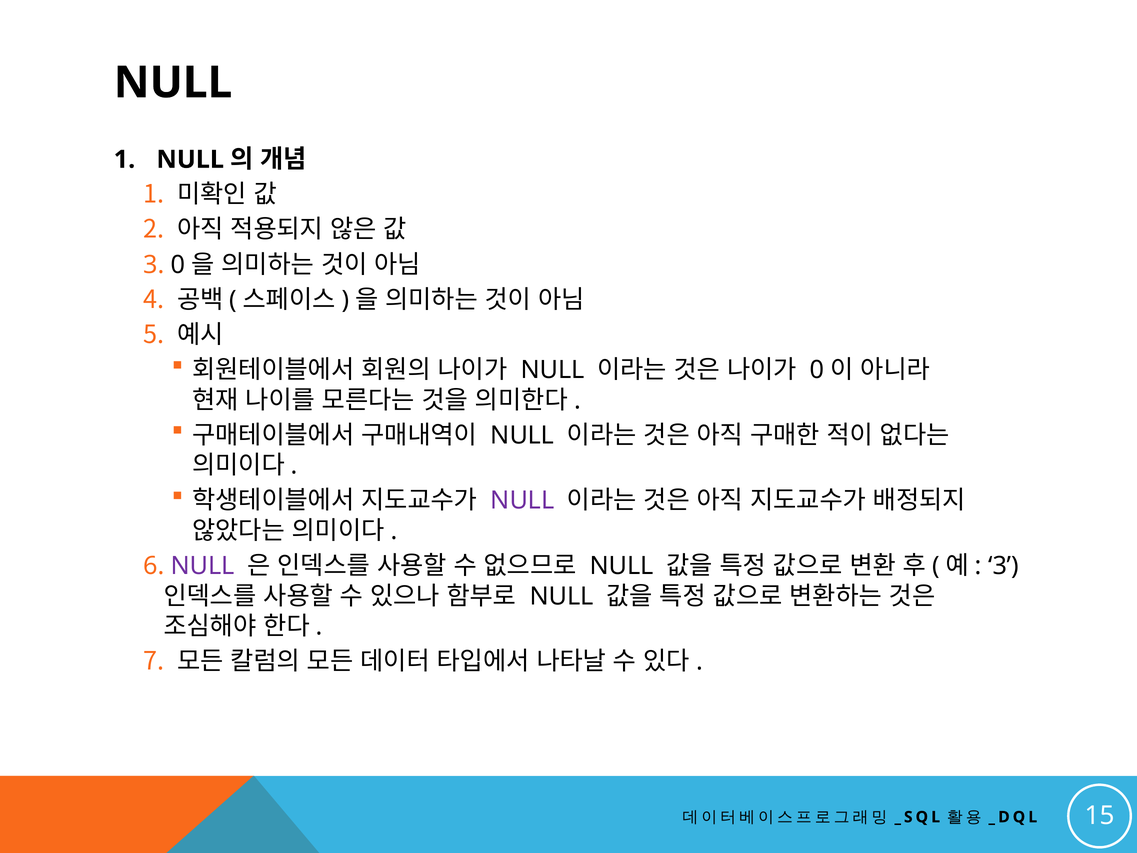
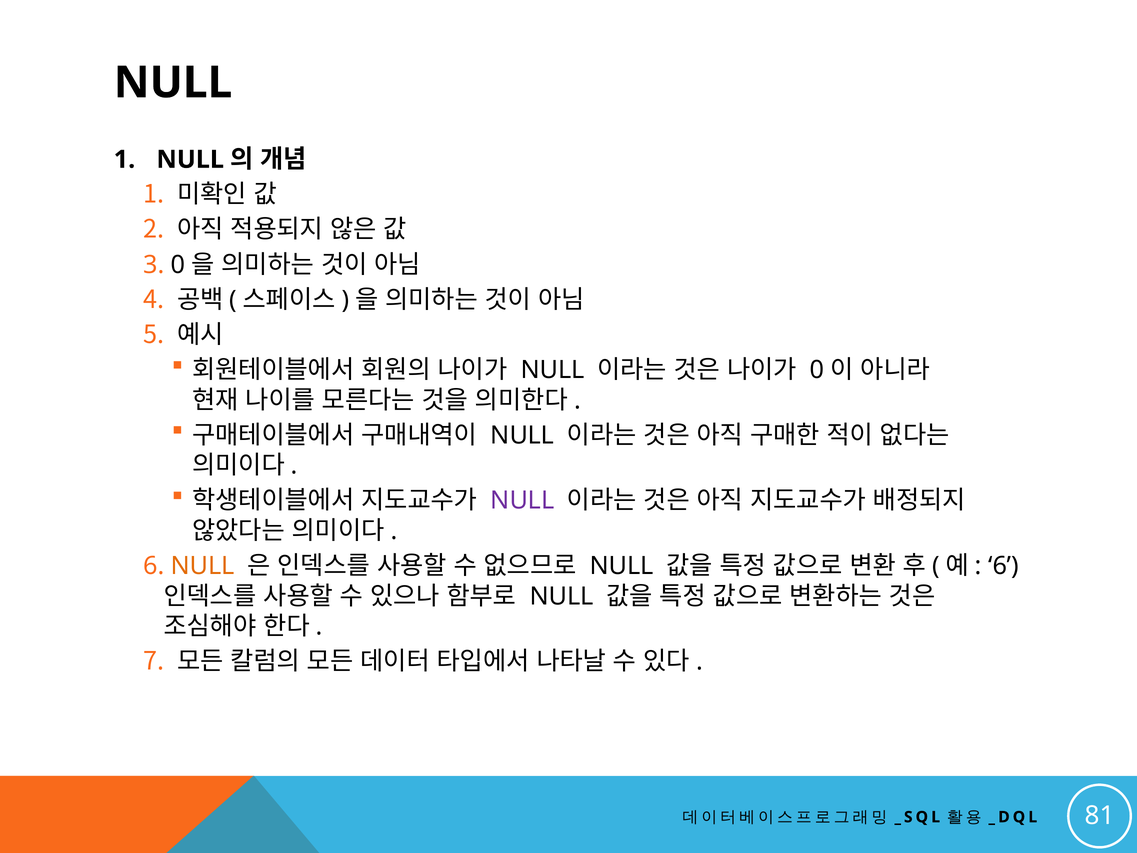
NULL at (203, 566) colour: purple -> orange
3 at (1004, 566): 3 -> 6
15: 15 -> 81
